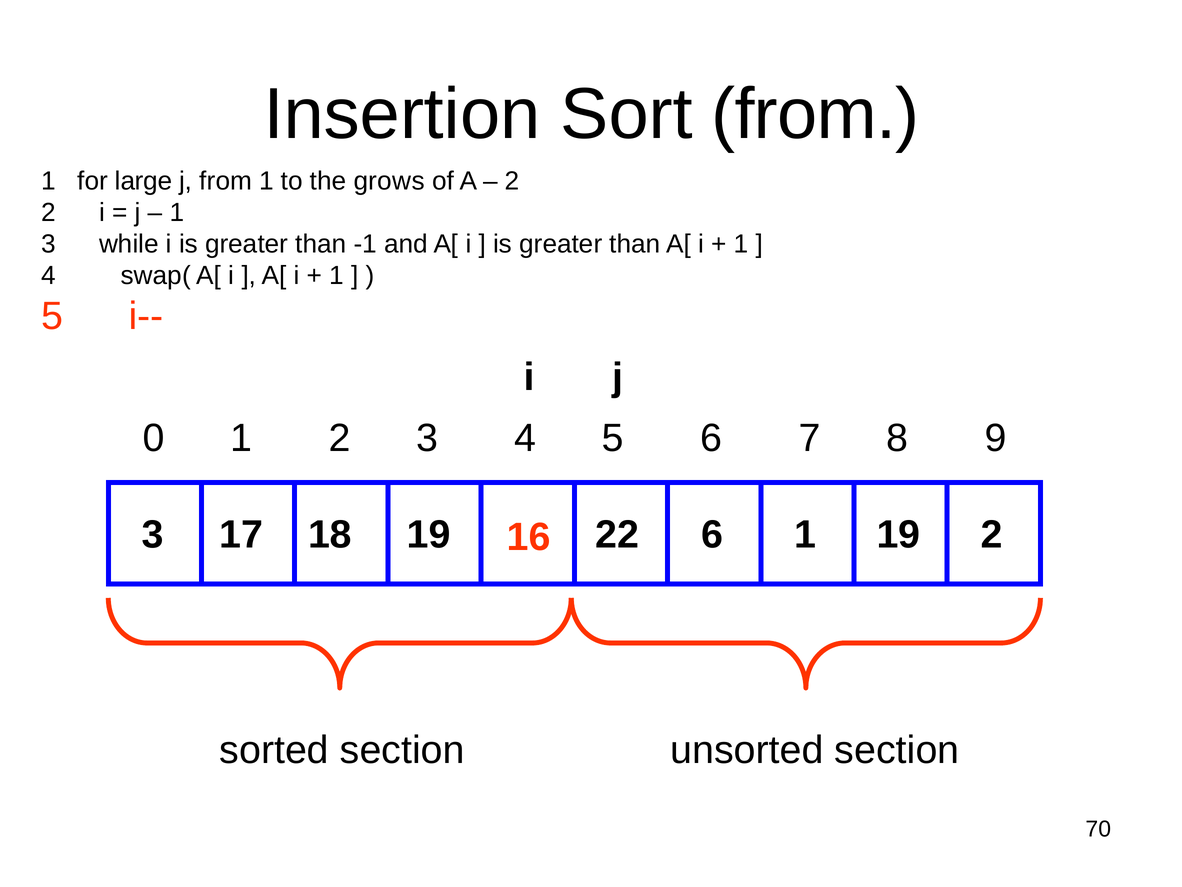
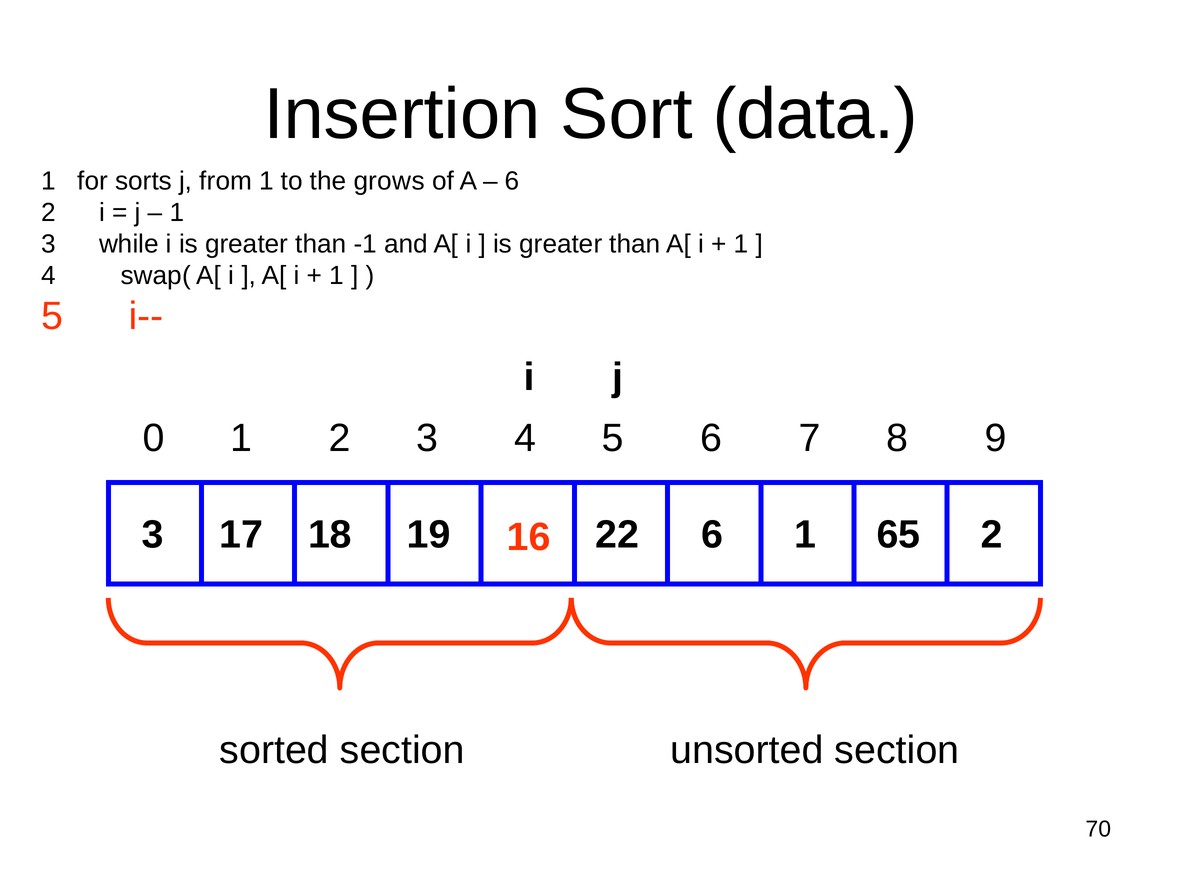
Sort from: from -> data
large: large -> sorts
2 at (512, 181): 2 -> 6
1 19: 19 -> 65
